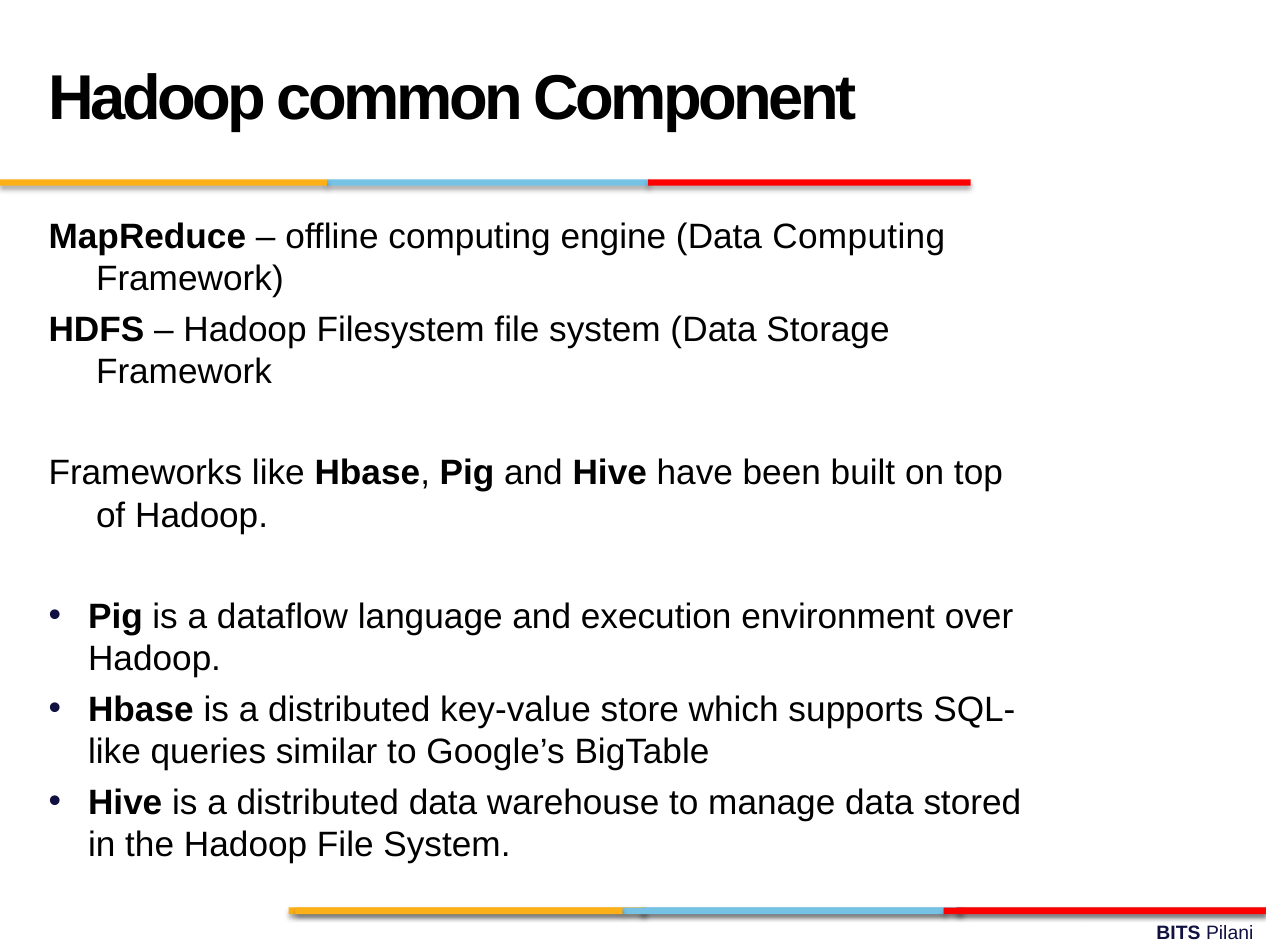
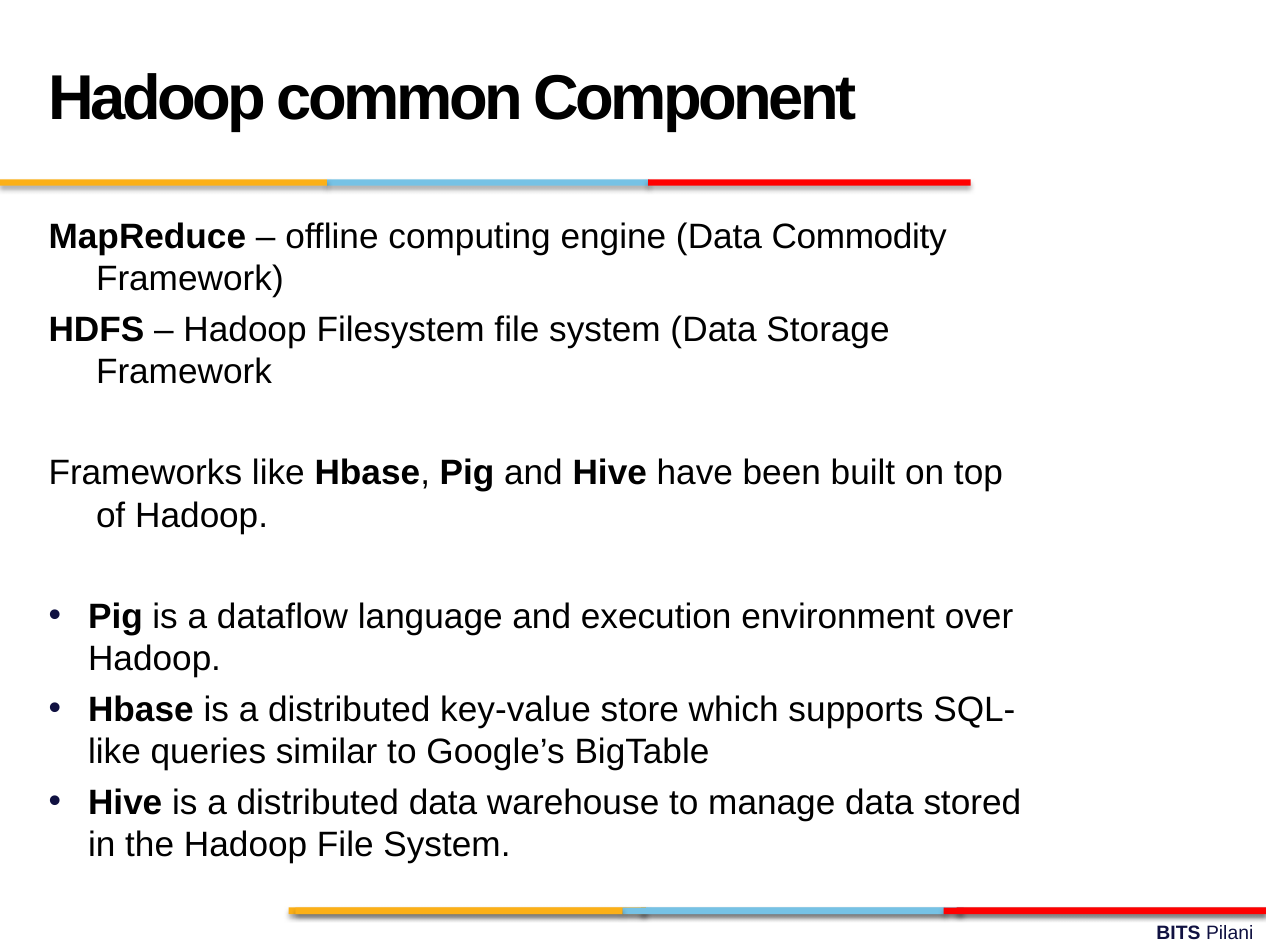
Data Computing: Computing -> Commodity
